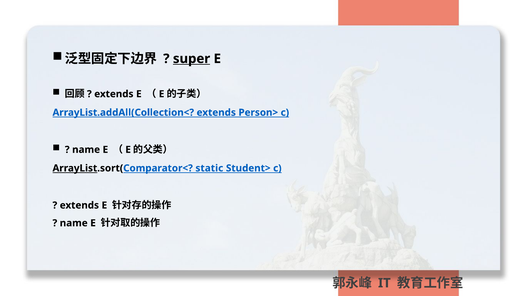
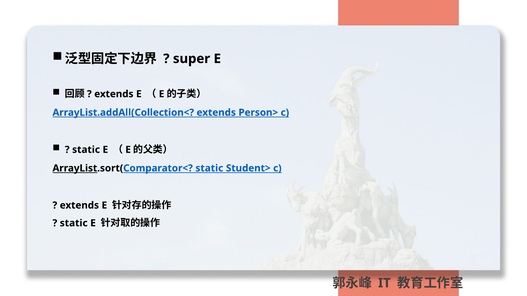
super underline: present -> none
name at (86, 150): name -> static
name at (74, 223): name -> static
